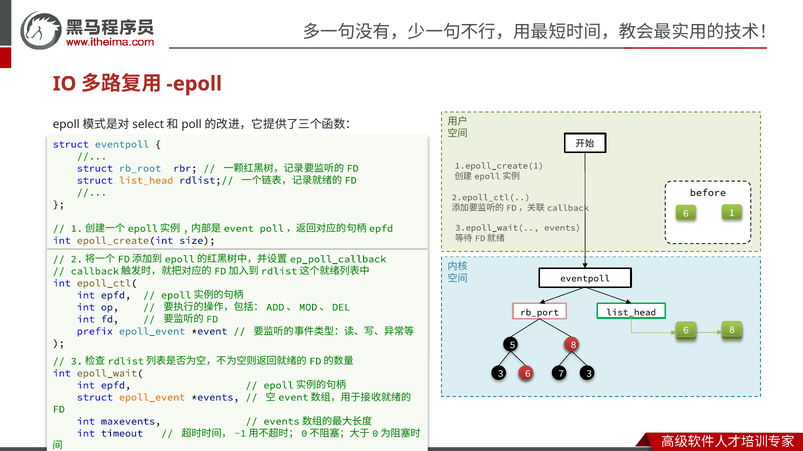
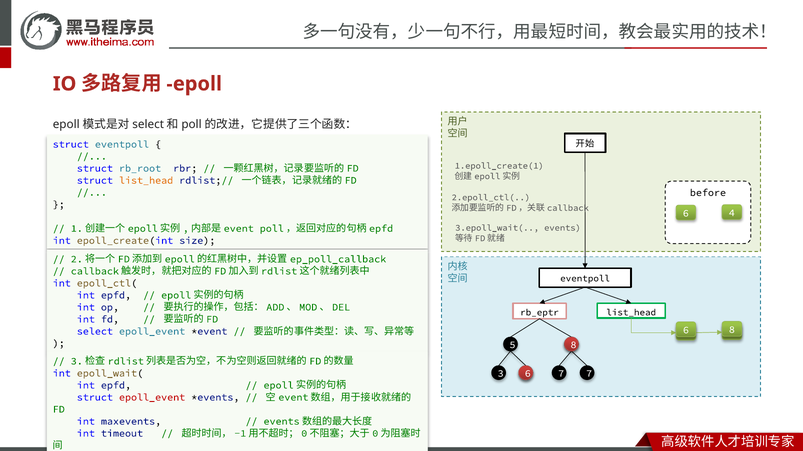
1: 1 -> 4
rb_port: rb_port -> rb_eptr
prefix: prefix -> select
7 3: 3 -> 7
epoll_event at (152, 398) colour: orange -> red
